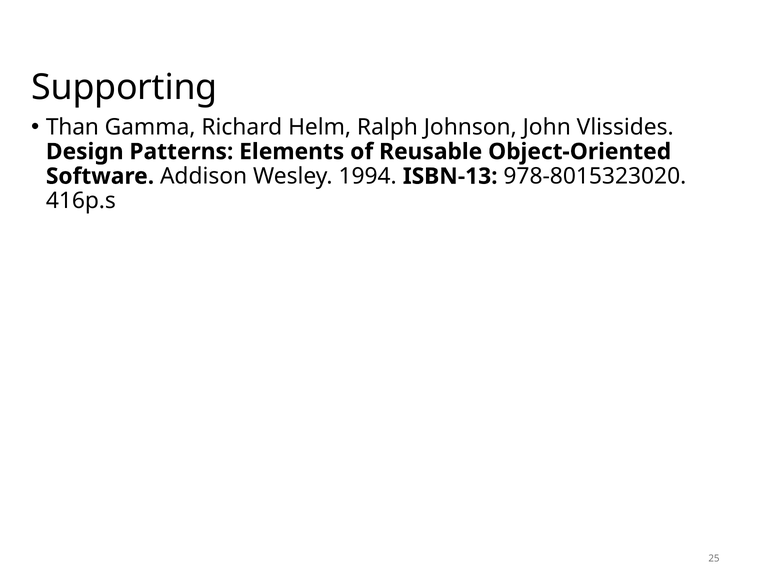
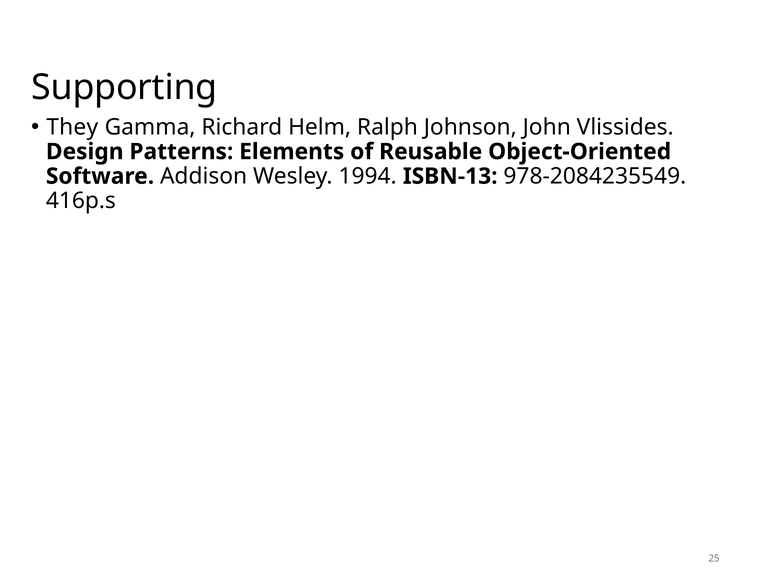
Than: Than -> They
978-8015323020: 978-8015323020 -> 978-2084235549
